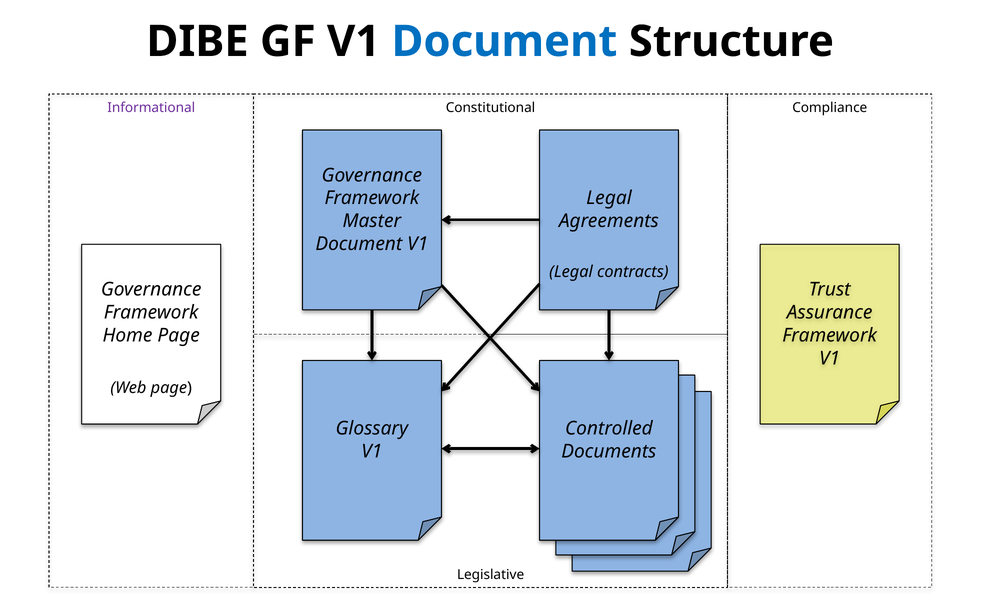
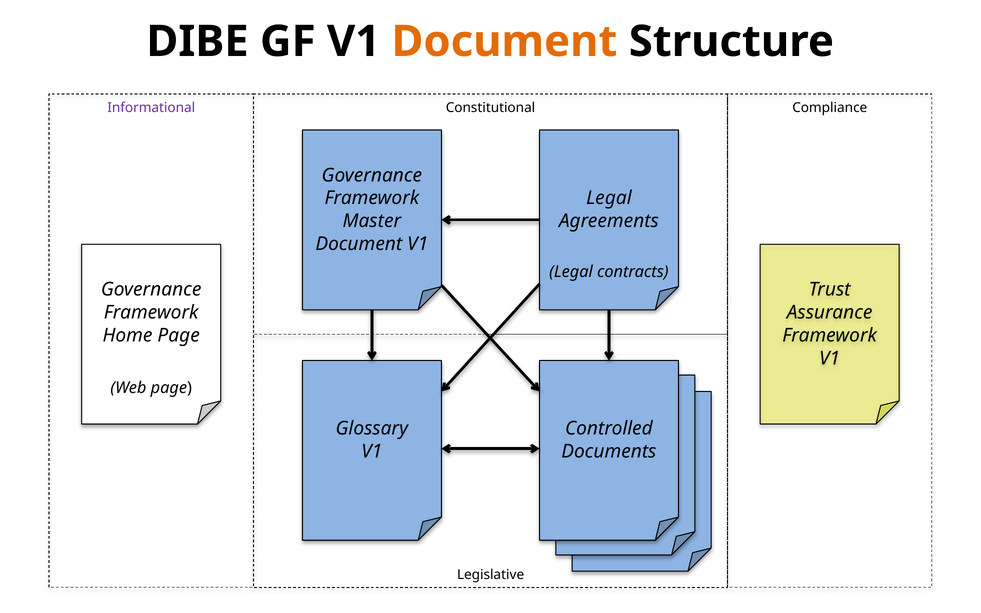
Document at (504, 42) colour: blue -> orange
